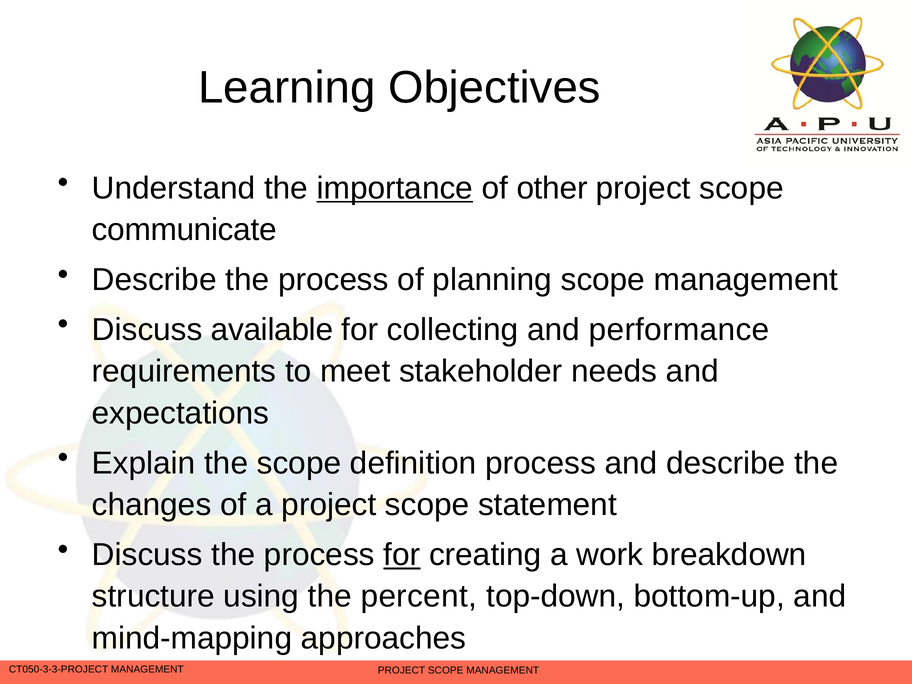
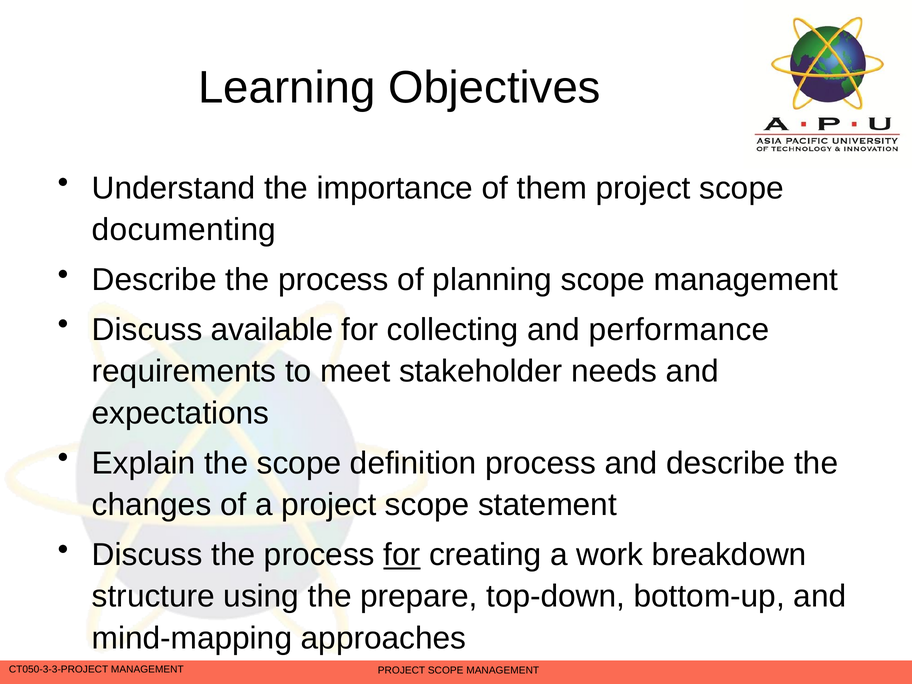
importance underline: present -> none
other: other -> them
communicate: communicate -> documenting
percent: percent -> prepare
